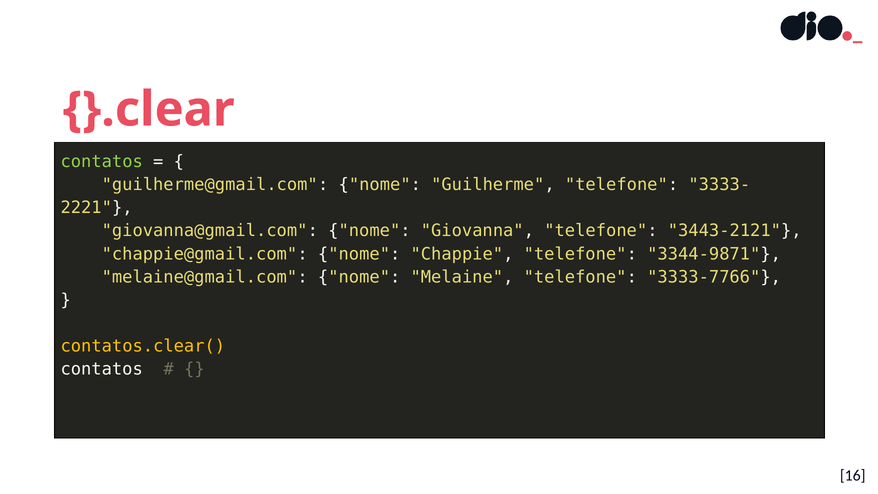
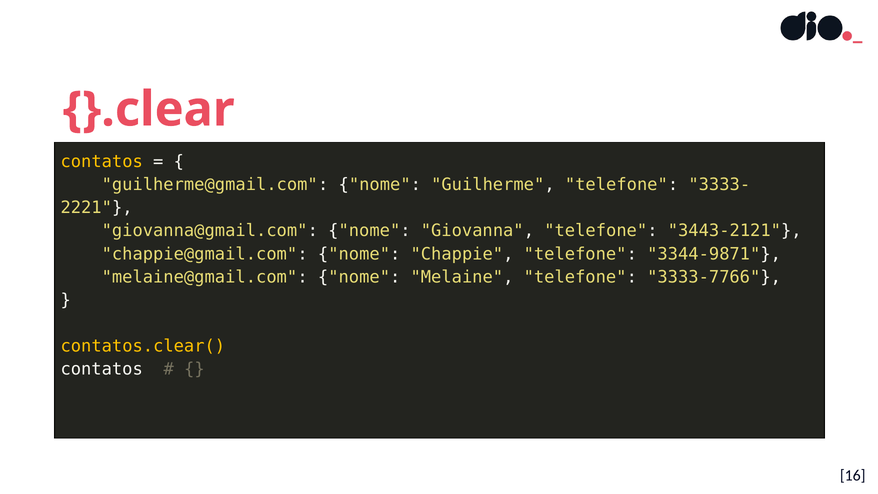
contatos at (102, 162) colour: light green -> yellow
